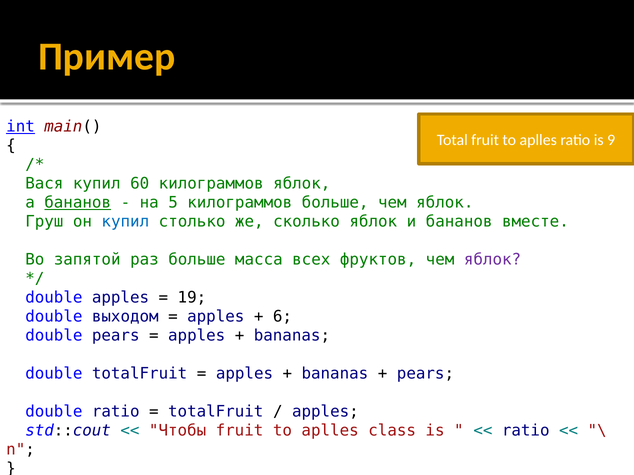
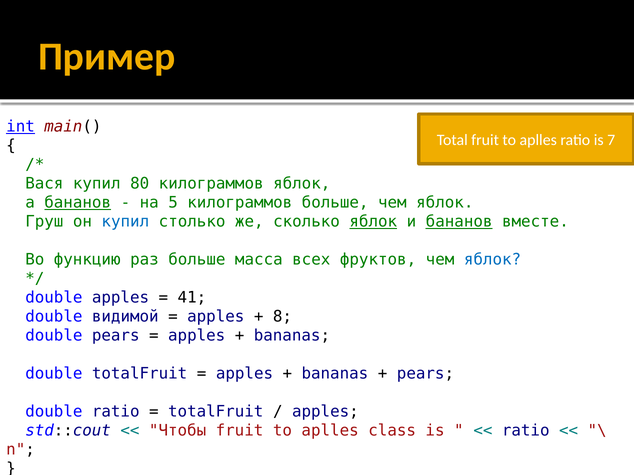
9: 9 -> 7
60: 60 -> 80
яблок at (373, 222) underline: none -> present
бананов at (459, 222) underline: none -> present
запятой: запятой -> функцию
яблок at (493, 260) colour: purple -> blue
19: 19 -> 41
выходом: выходом -> видимой
6: 6 -> 8
